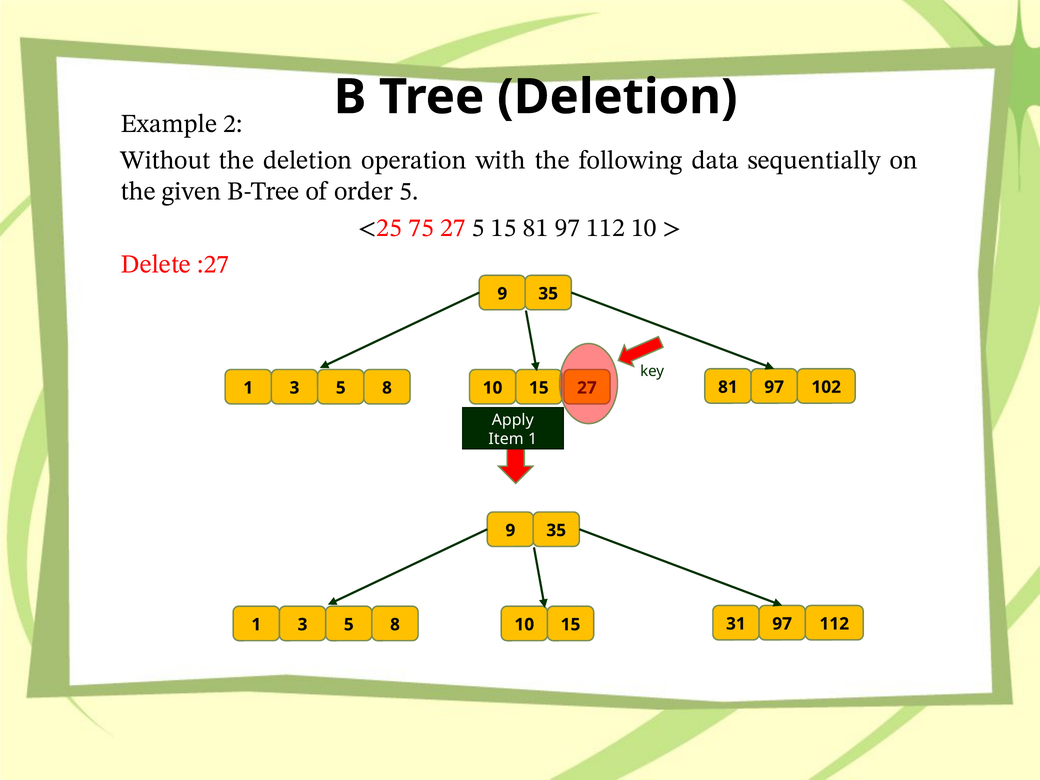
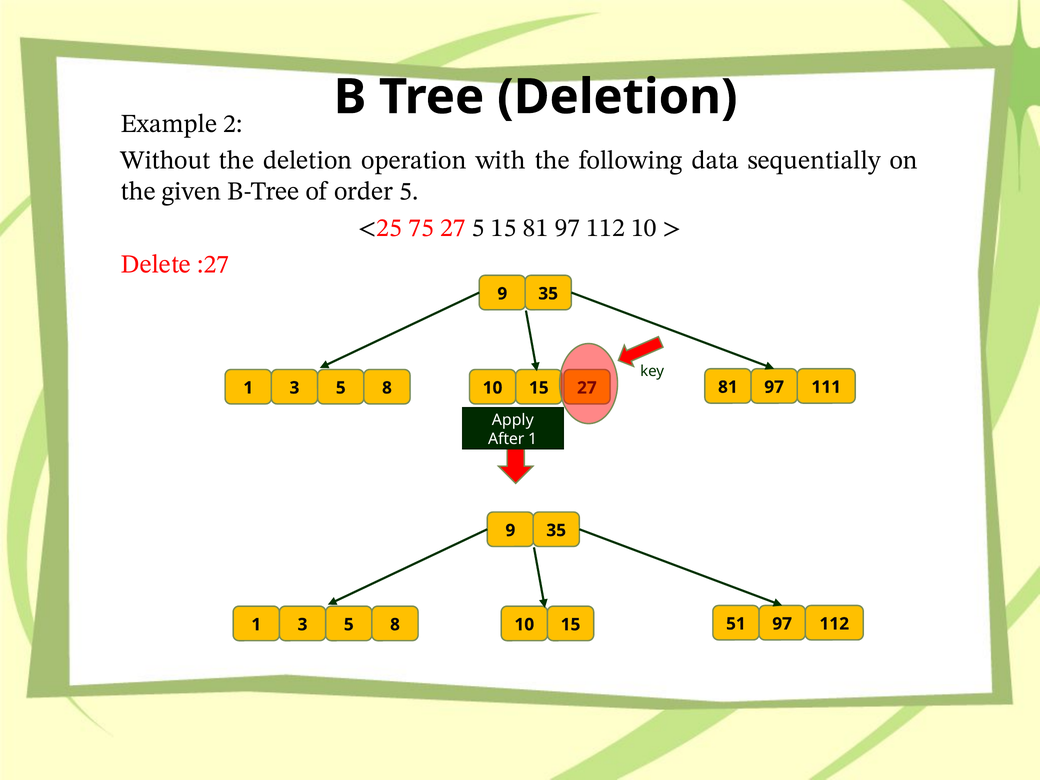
102: 102 -> 111
Item: Item -> After
31: 31 -> 51
